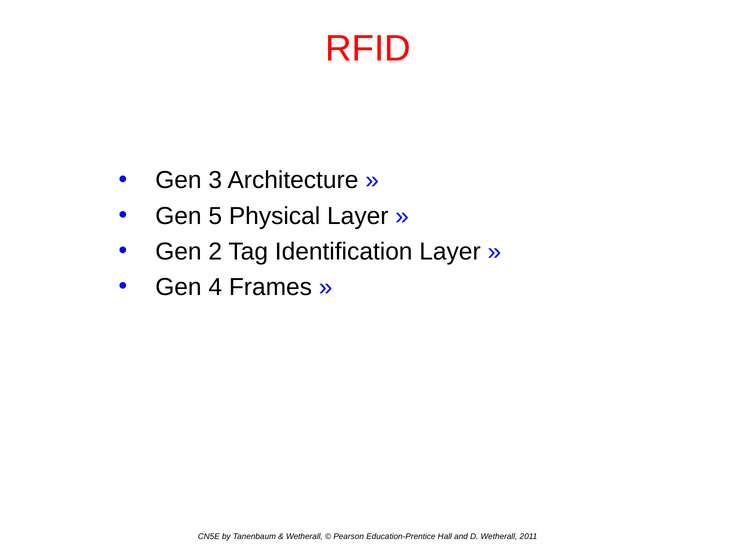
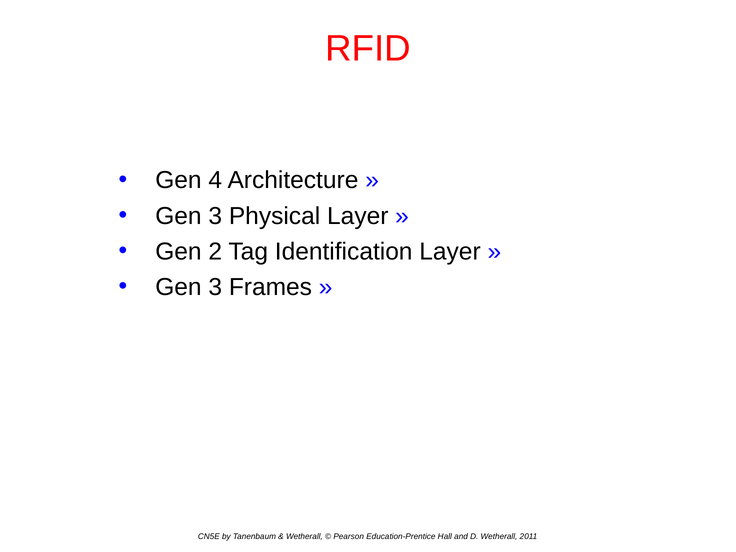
3: 3 -> 4
5 at (215, 216): 5 -> 3
4 at (215, 287): 4 -> 3
